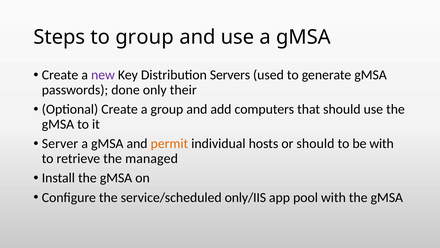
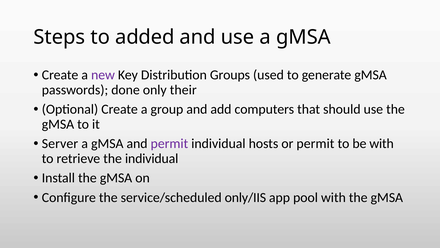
to group: group -> added
Servers: Servers -> Groups
permit at (169, 143) colour: orange -> purple
or should: should -> permit
the managed: managed -> individual
